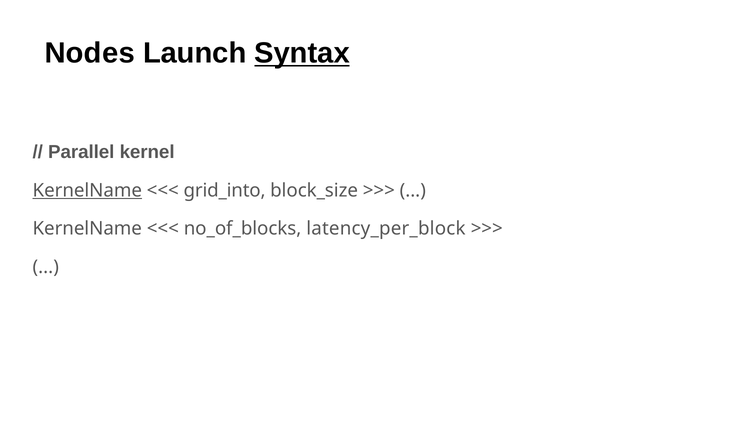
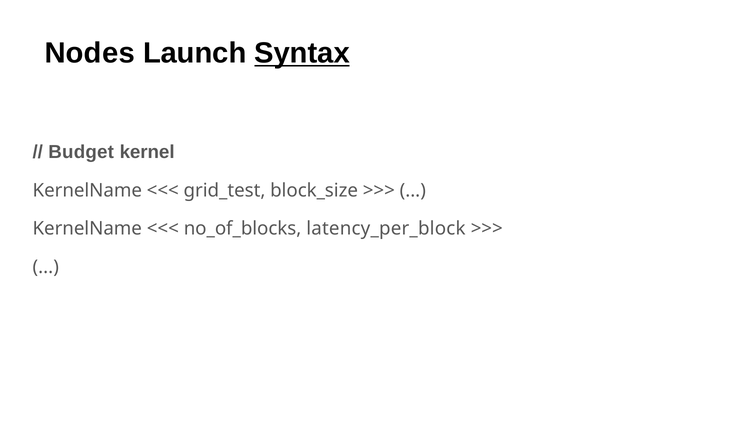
Parallel: Parallel -> Budget
KernelName at (87, 190) underline: present -> none
grid_into: grid_into -> grid_test
